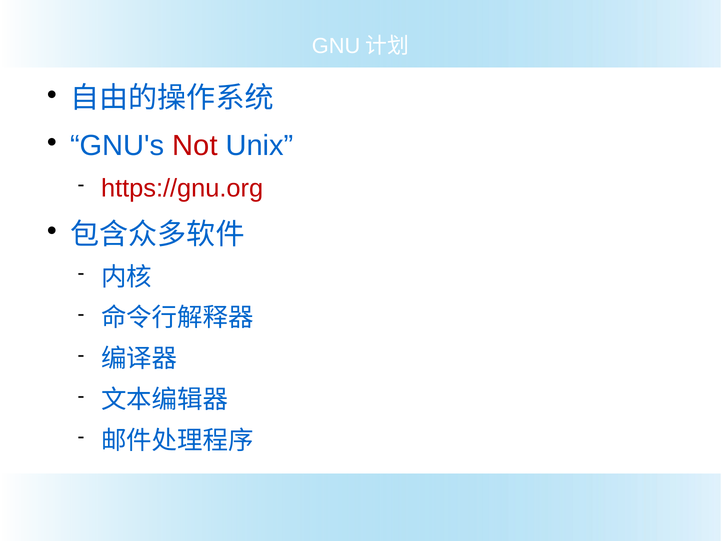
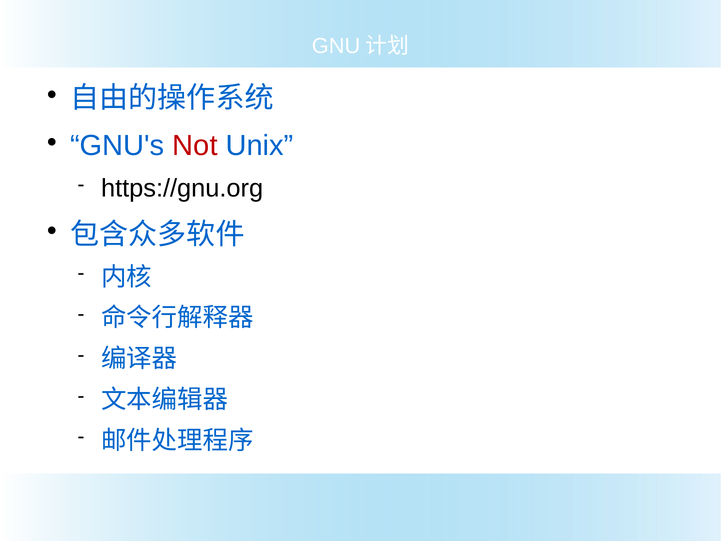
https://gnu.org colour: red -> black
